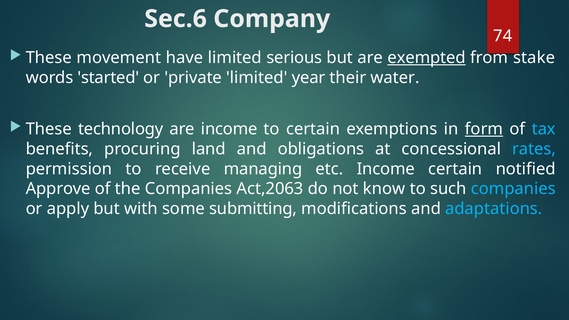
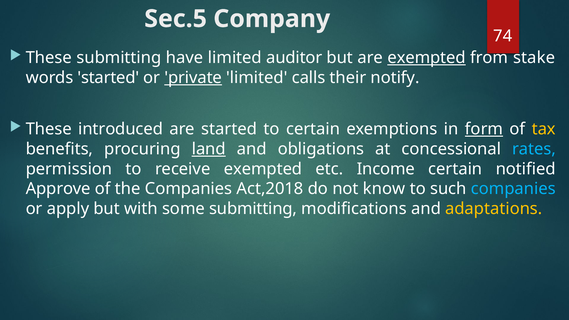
Sec.6: Sec.6 -> Sec.5
These movement: movement -> submitting
serious: serious -> auditor
private underline: none -> present
year: year -> calls
water: water -> notify
technology: technology -> introduced
are income: income -> started
tax colour: light blue -> yellow
land underline: none -> present
receive managing: managing -> exempted
Act,2063: Act,2063 -> Act,2018
adaptations colour: light blue -> yellow
